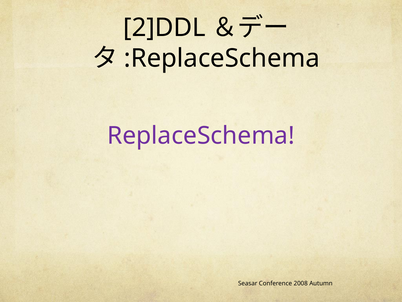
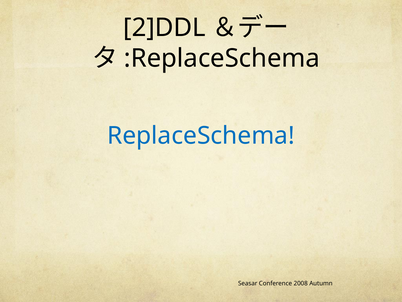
ReplaceSchema colour: purple -> blue
